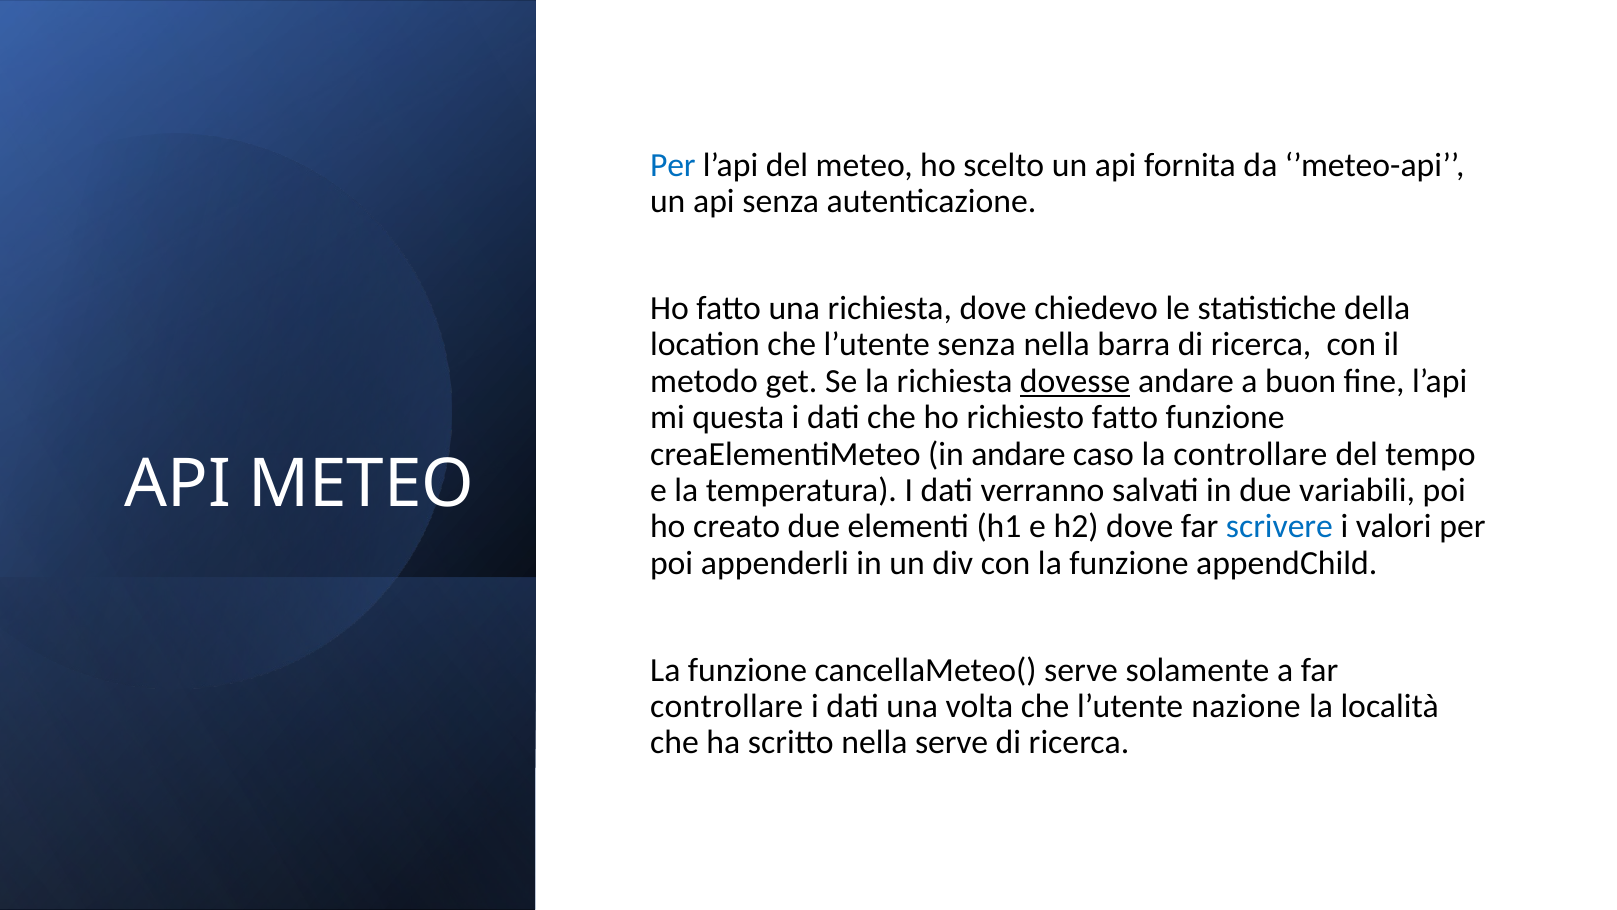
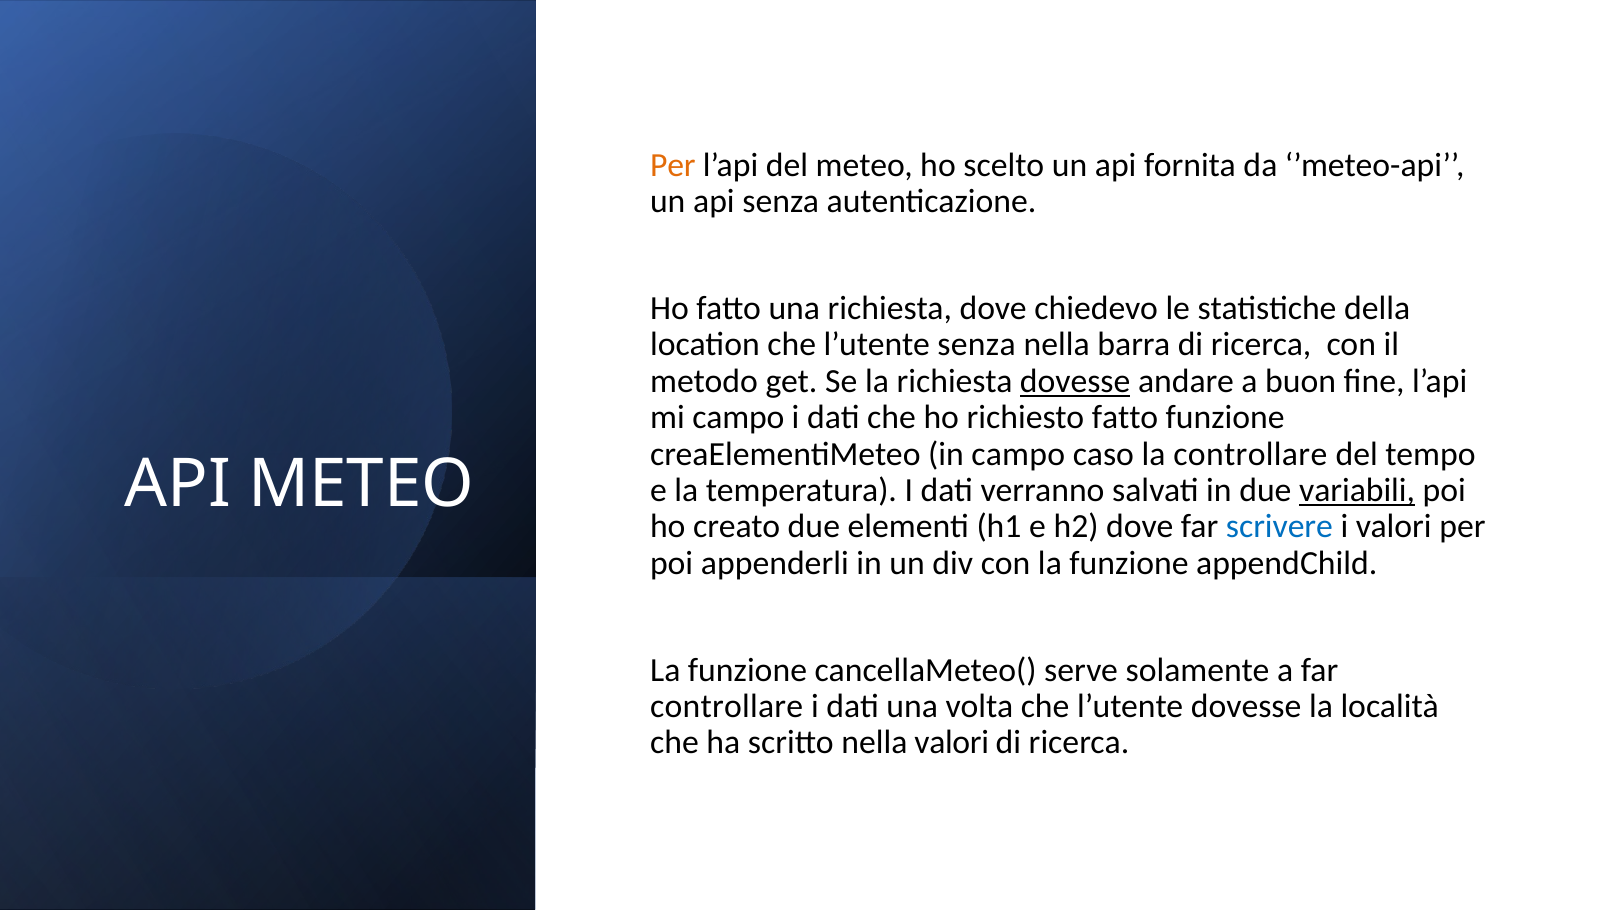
Per at (673, 165) colour: blue -> orange
mi questa: questa -> campo
in andare: andare -> campo
variabili underline: none -> present
l’utente nazione: nazione -> dovesse
nella serve: serve -> valori
